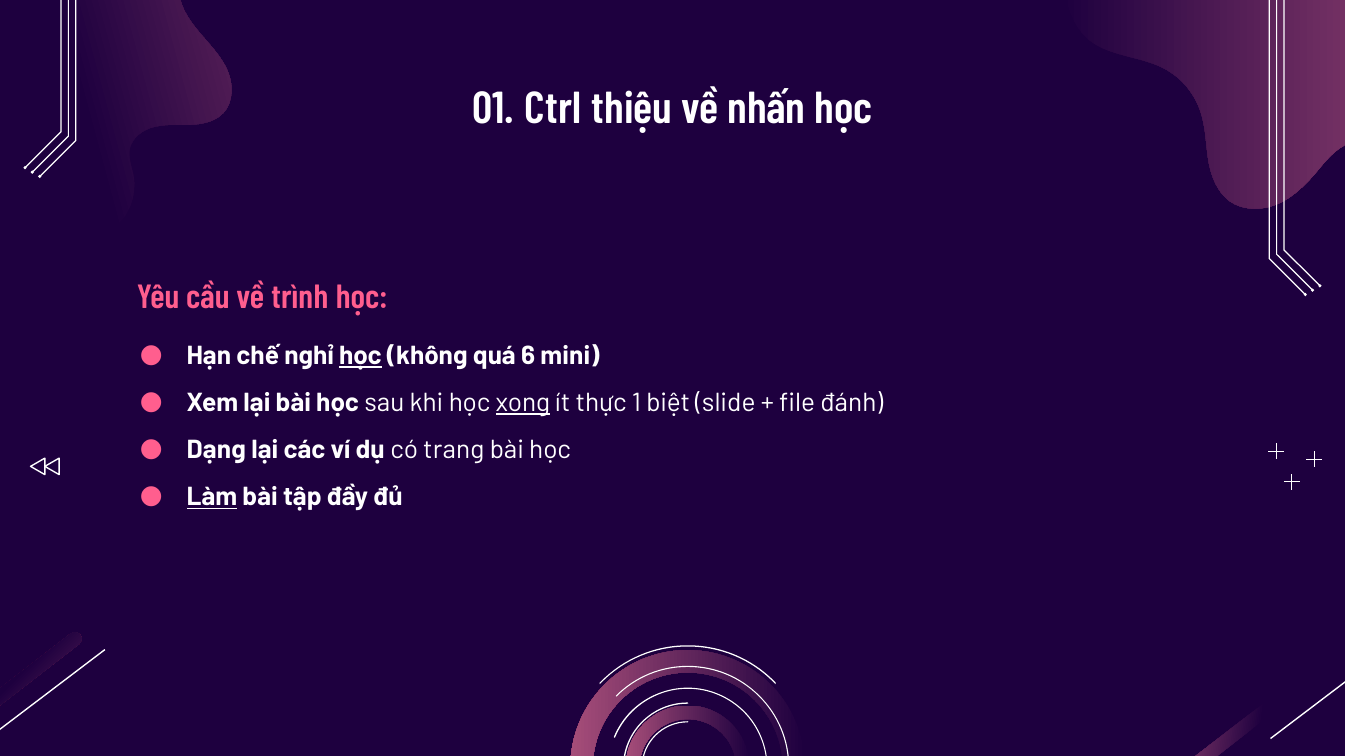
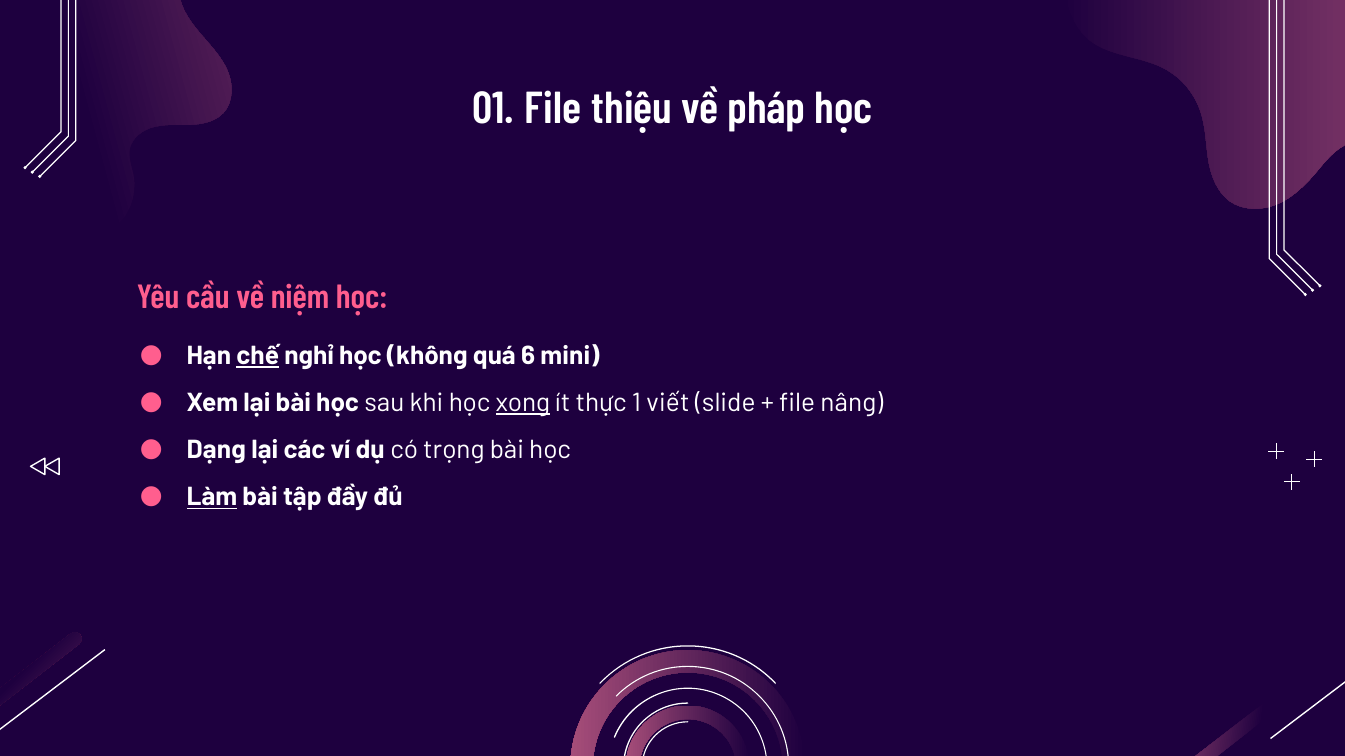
01 Ctrl: Ctrl -> File
nhấn: nhấn -> pháp
trình: trình -> niệm
chế underline: none -> present
học at (360, 356) underline: present -> none
biệt: biệt -> viết
đánh: đánh -> nâng
trang: trang -> trọng
